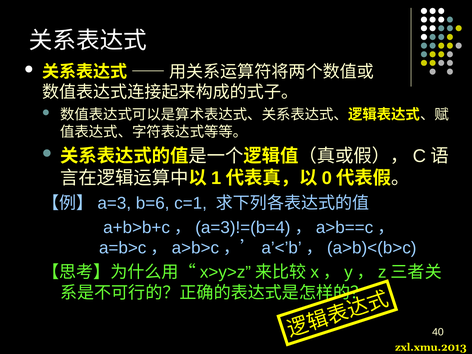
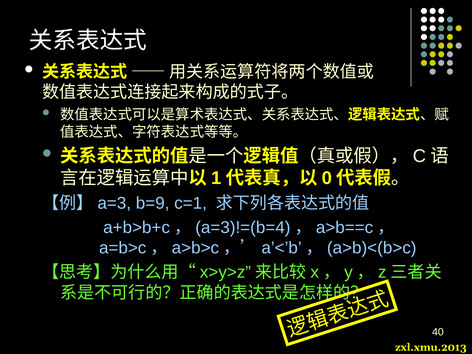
b=6: b=6 -> b=9
